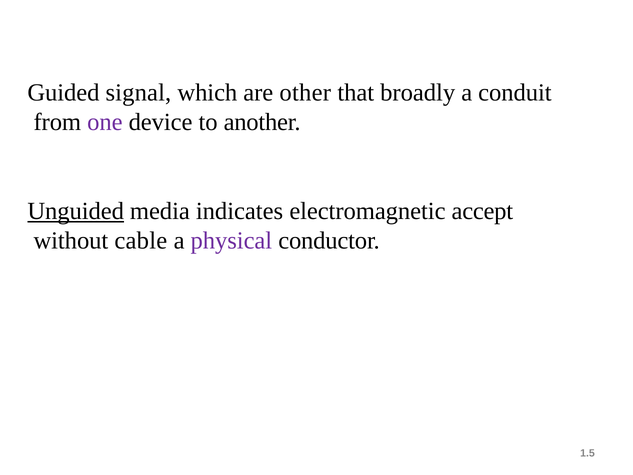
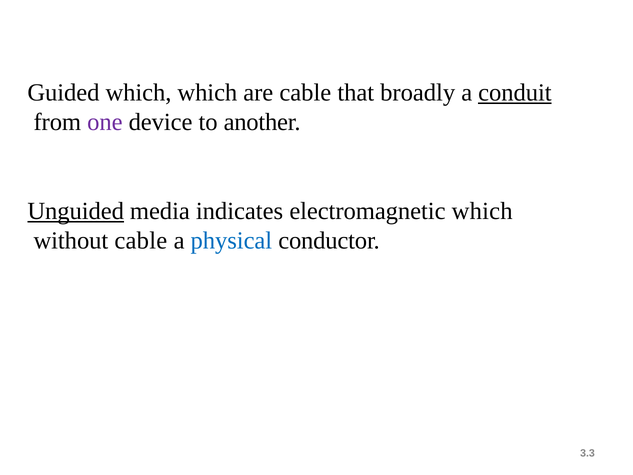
Guided signal: signal -> which
are other: other -> cable
conduit underline: none -> present
electromagnetic accept: accept -> which
physical colour: purple -> blue
1.5: 1.5 -> 3.3
